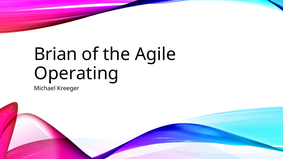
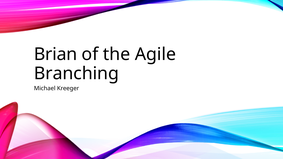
Operating: Operating -> Branching
